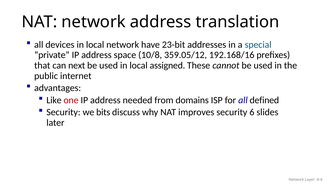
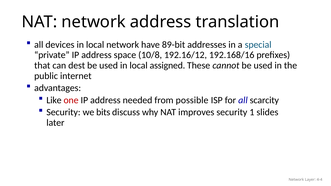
23-bit: 23-bit -> 89-bit
359.05/12: 359.05/12 -> 192.16/12
next: next -> dest
domains: domains -> possible
defined: defined -> scarcity
6: 6 -> 1
